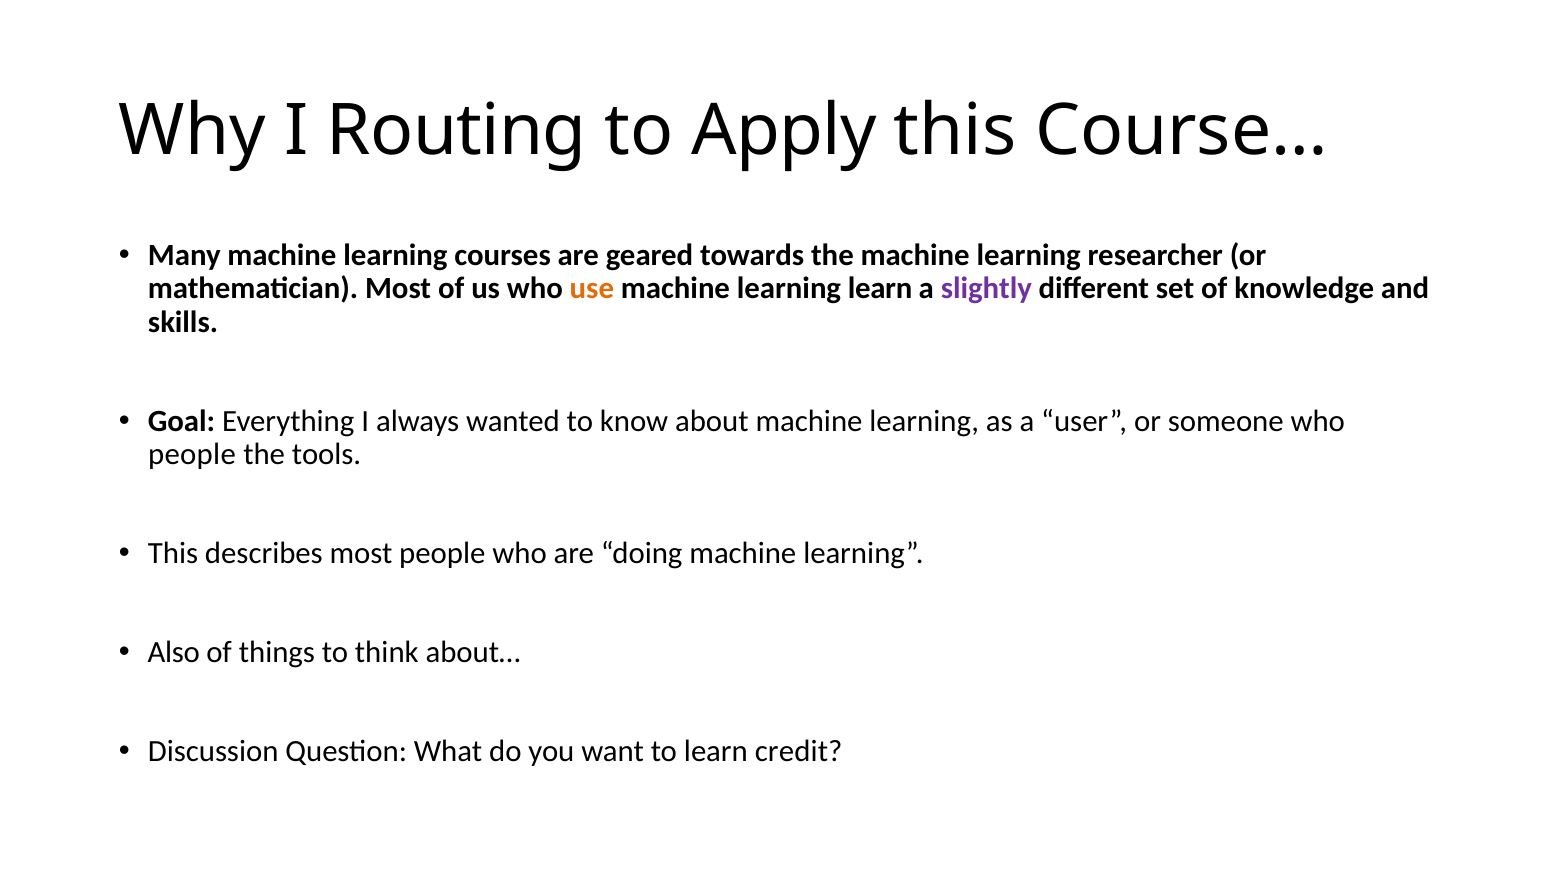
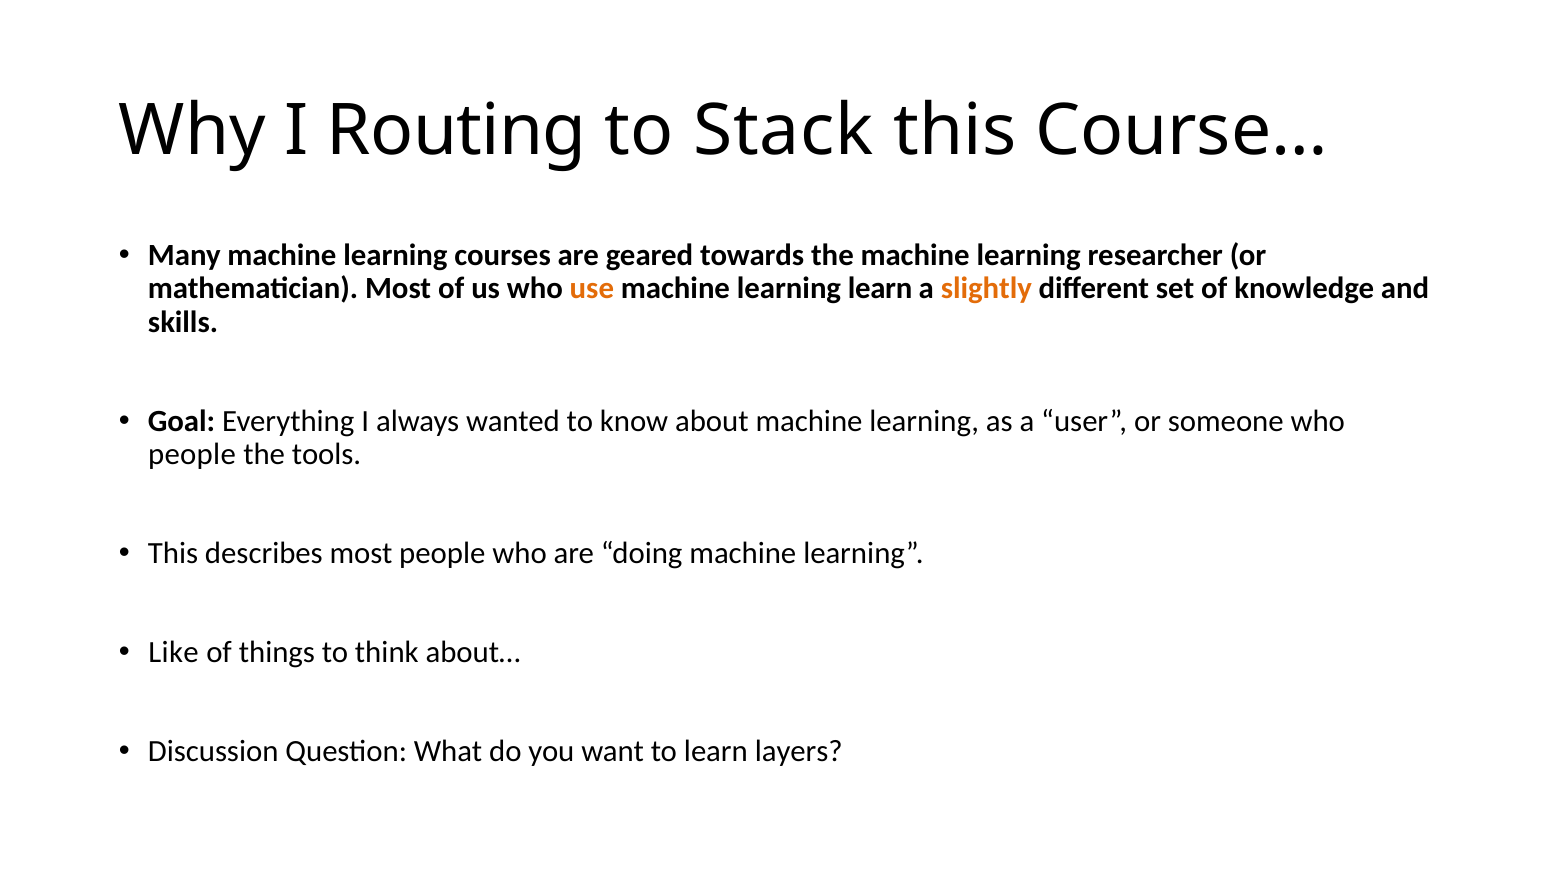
Apply: Apply -> Stack
slightly colour: purple -> orange
Also: Also -> Like
credit: credit -> layers
